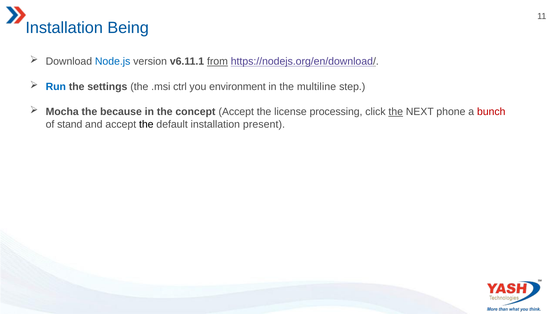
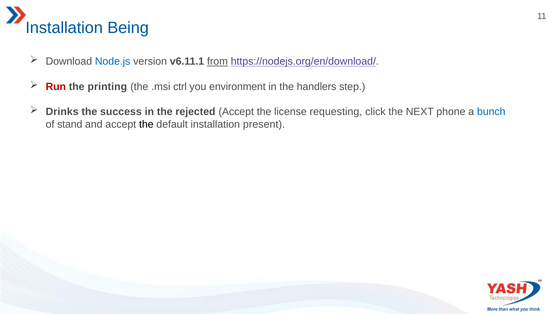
Run colour: blue -> red
settings: settings -> printing
multiline: multiline -> handlers
Mocha: Mocha -> Drinks
because: because -> success
concept: concept -> rejected
processing: processing -> requesting
the at (396, 112) underline: present -> none
bunch colour: red -> blue
